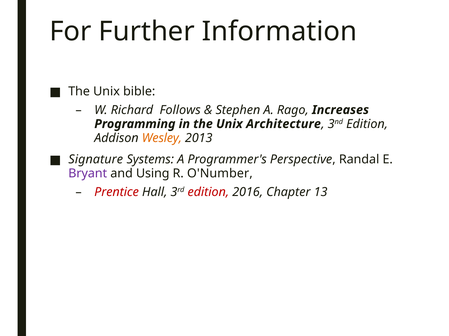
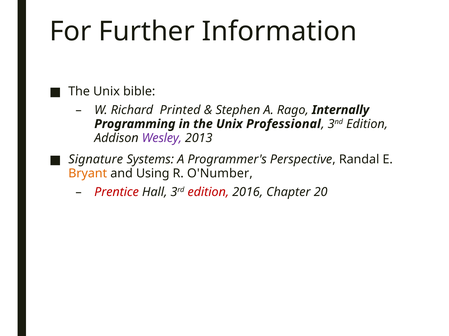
Follows: Follows -> Printed
Increases: Increases -> Internally
Architecture: Architecture -> Professional
Wesley colour: orange -> purple
Bryant colour: purple -> orange
13: 13 -> 20
